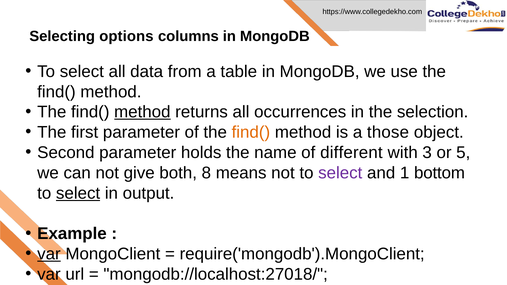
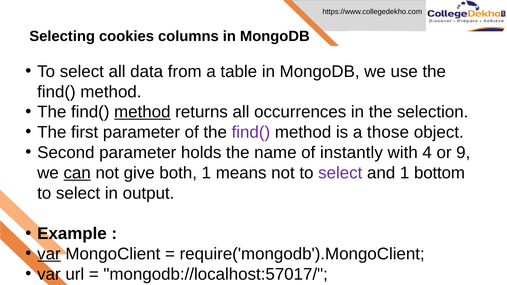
options: options -> cookies
find( at (251, 132) colour: orange -> purple
different: different -> instantly
3: 3 -> 4
5: 5 -> 9
can underline: none -> present
both 8: 8 -> 1
select at (78, 193) underline: present -> none
mongodb://localhost:27018/: mongodb://localhost:27018/ -> mongodb://localhost:57017/
